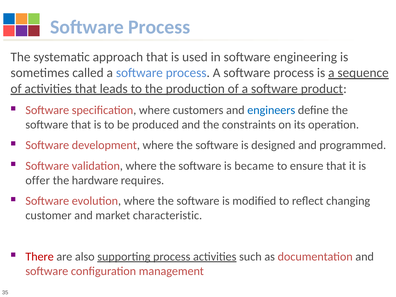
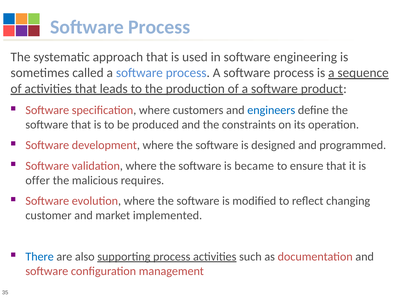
hardware: hardware -> malicious
characteristic: characteristic -> implemented
There colour: red -> blue
